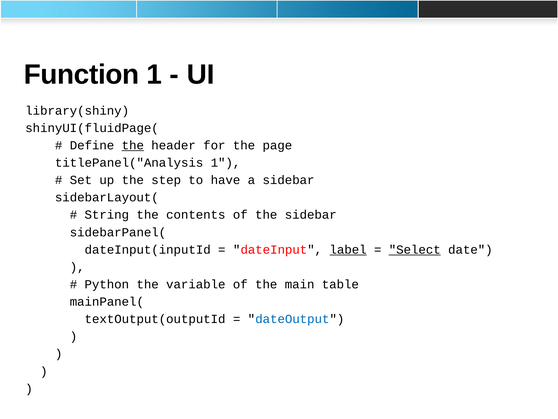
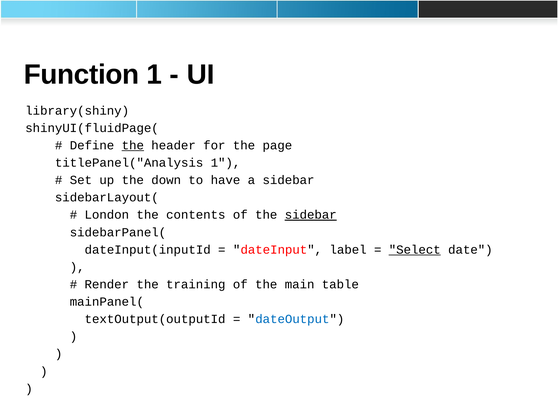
step: step -> down
String: String -> London
sidebar at (311, 215) underline: none -> present
label underline: present -> none
Python: Python -> Render
variable: variable -> training
